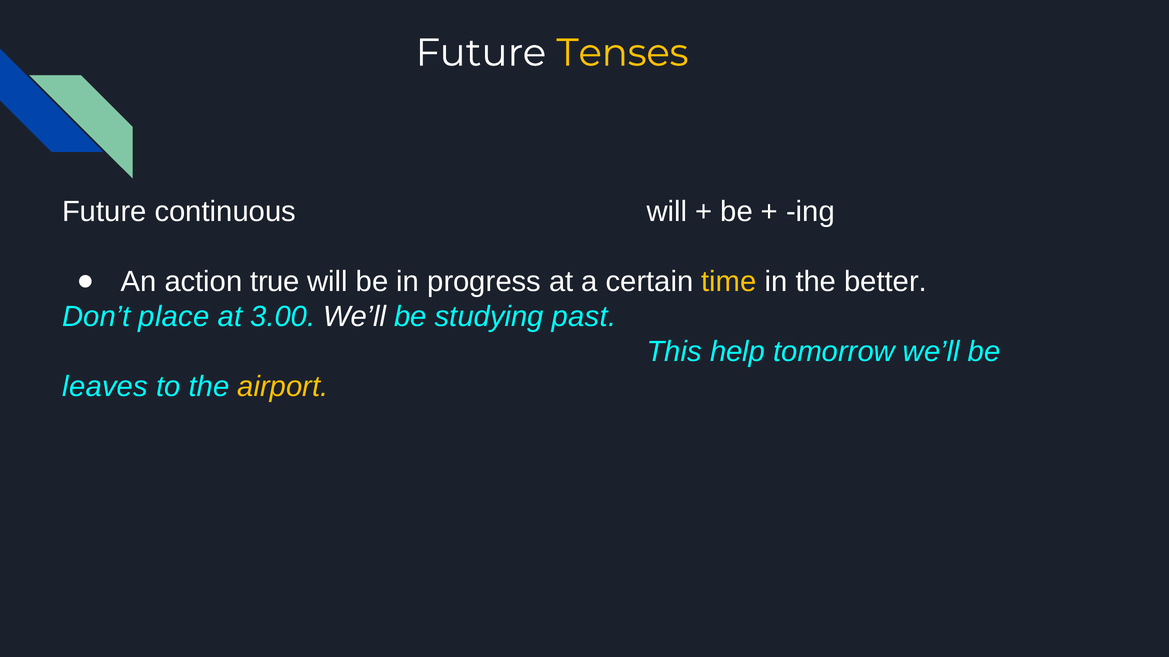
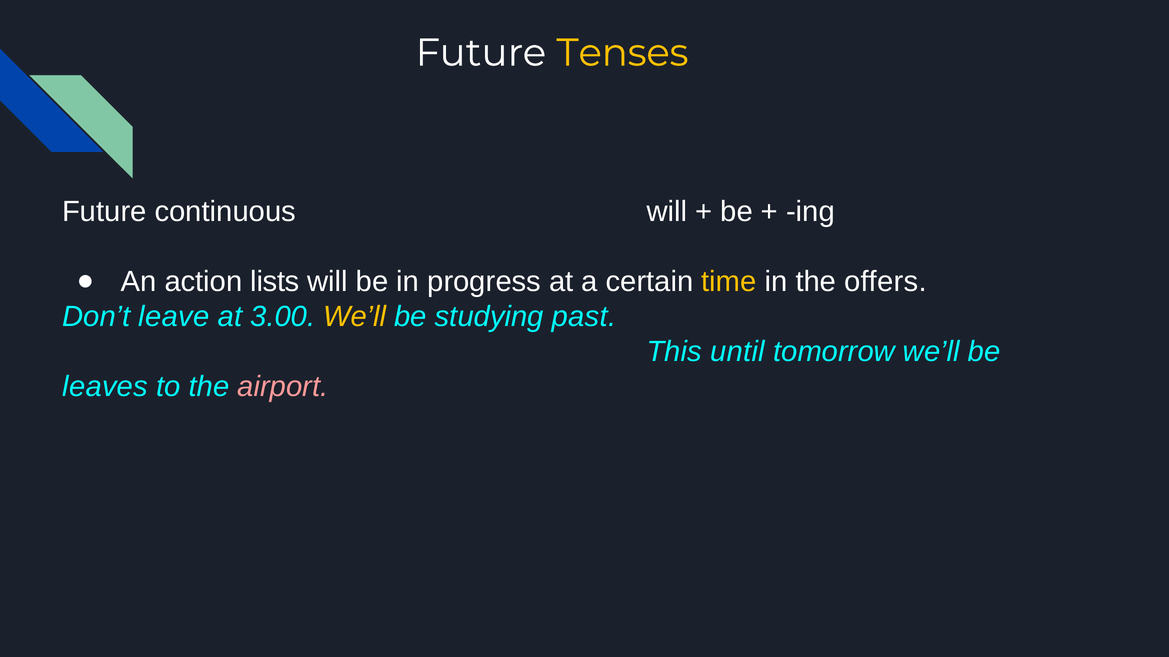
true: true -> lists
better: better -> offers
place: place -> leave
We’ll at (355, 317) colour: white -> yellow
help: help -> until
airport colour: yellow -> pink
